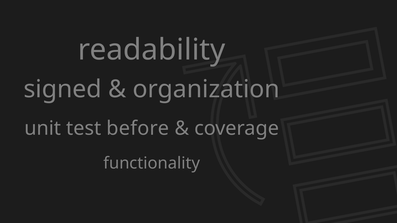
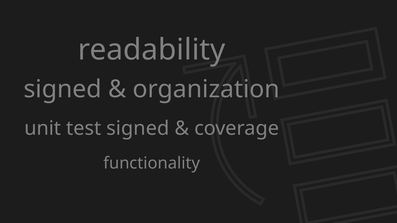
test before: before -> signed
